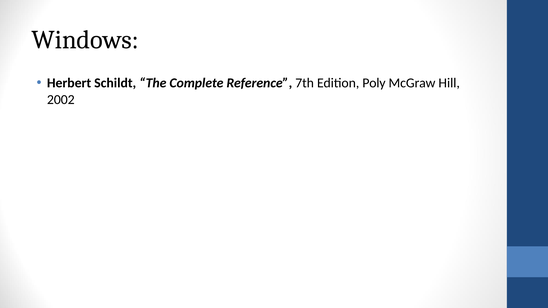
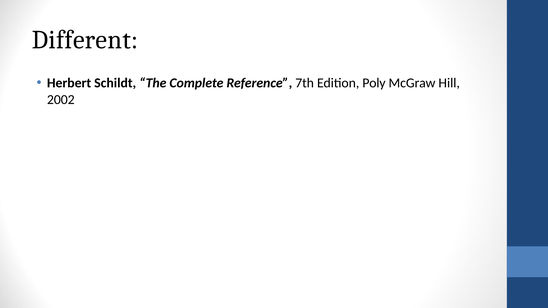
Windows: Windows -> Different
